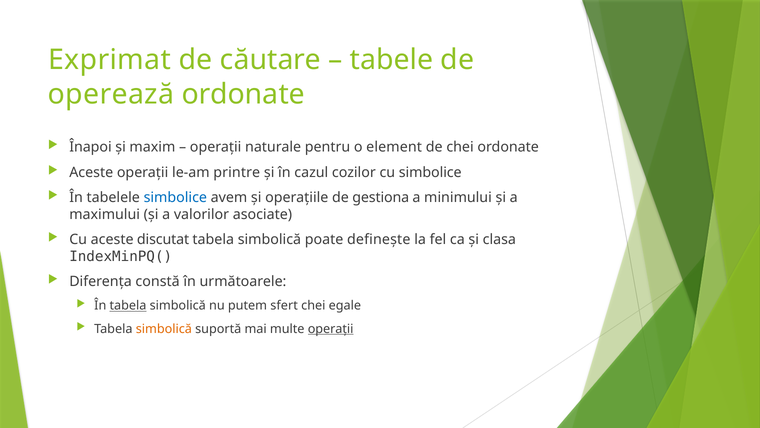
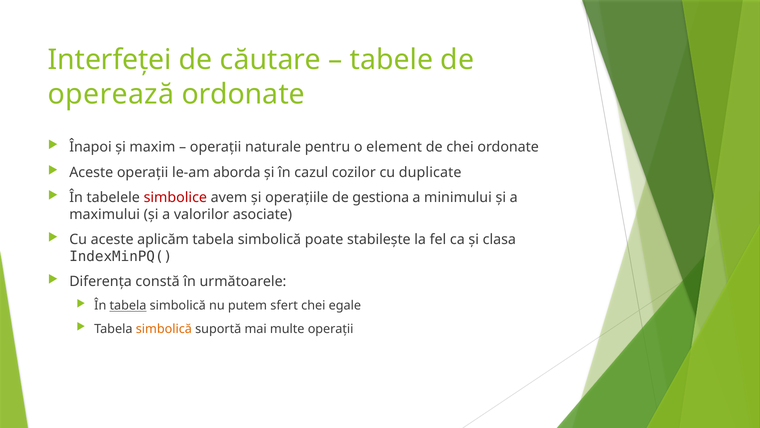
Exprimat: Exprimat -> Interfeței
printre: printre -> aborda
cu simbolice: simbolice -> duplicate
simbolice at (175, 197) colour: blue -> red
discutat: discutat -> aplicăm
definește: definește -> stabilește
operații at (331, 328) underline: present -> none
